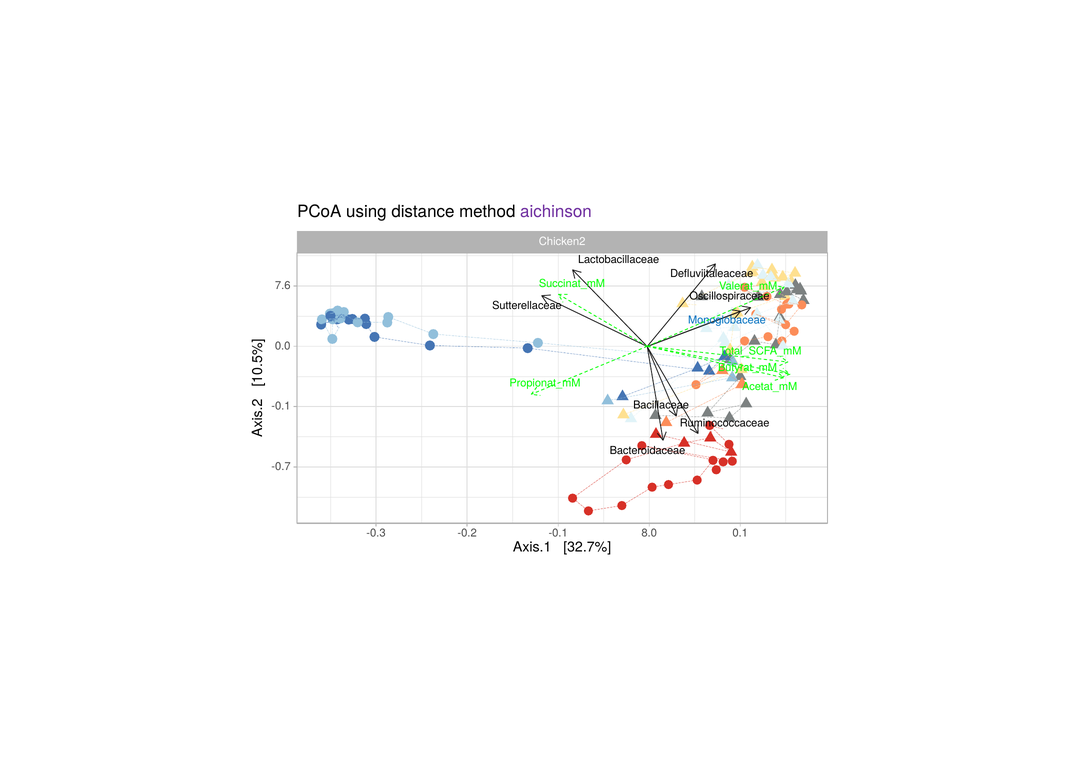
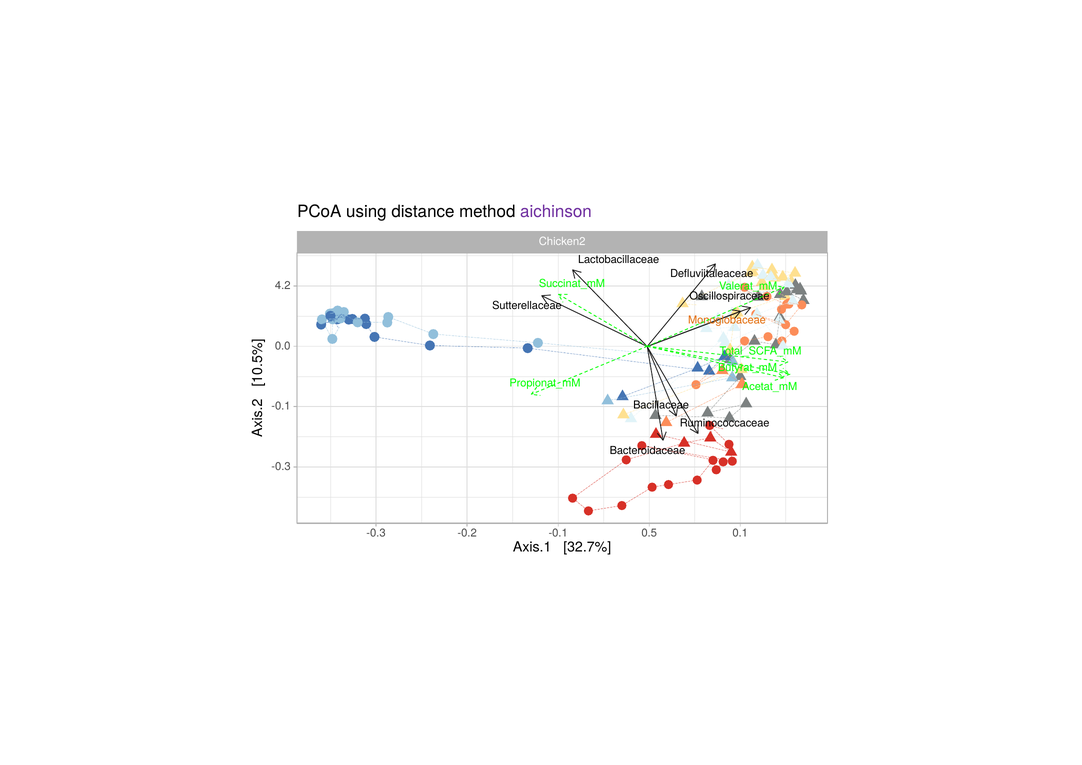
7.6: 7.6 -> 4.2
Monoglobaceae colour: blue -> orange
-0.7 at (281, 466): -0.7 -> -0.3
8.0: 8.0 -> 0.5
